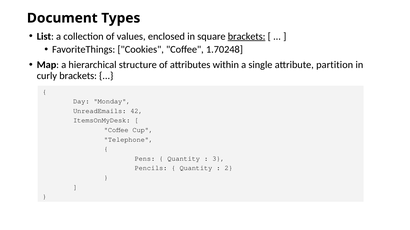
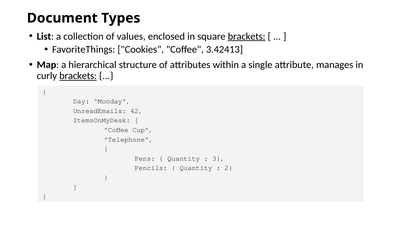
1.70248: 1.70248 -> 3.42413
partition: partition -> manages
brackets at (78, 76) underline: none -> present
